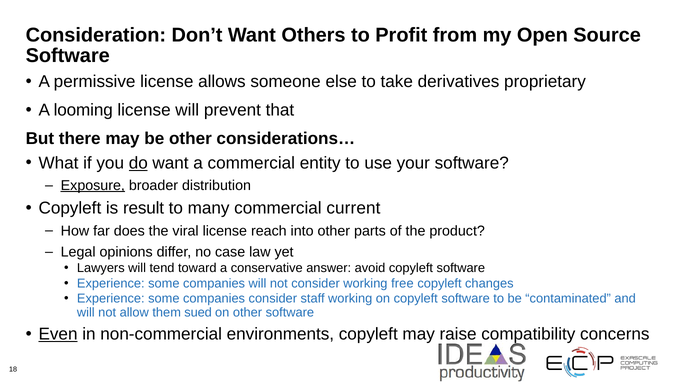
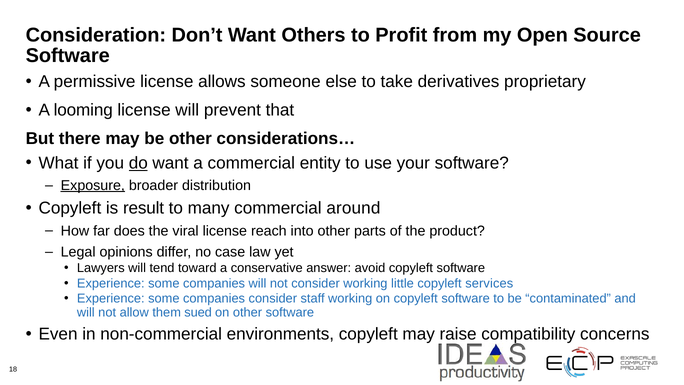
current: current -> around
free: free -> little
changes: changes -> services
Even underline: present -> none
